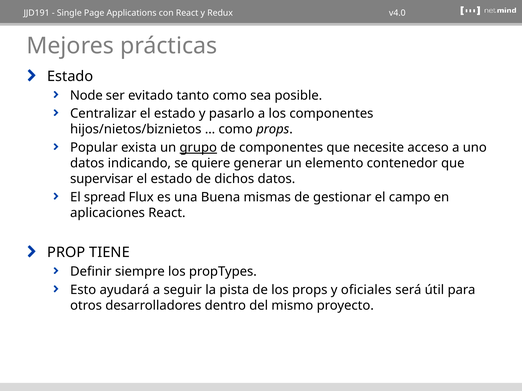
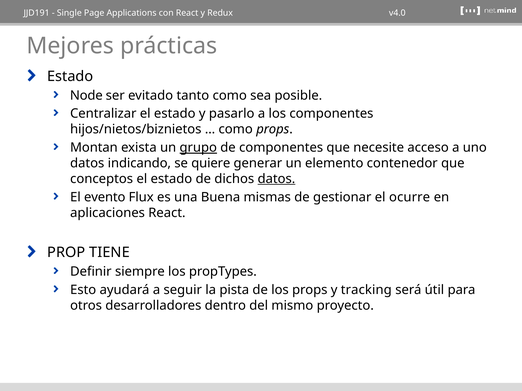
Popular: Popular -> Montan
supervisar: supervisar -> conceptos
datos at (276, 179) underline: none -> present
spread: spread -> evento
campo: campo -> ocurre
oficiales: oficiales -> tracking
